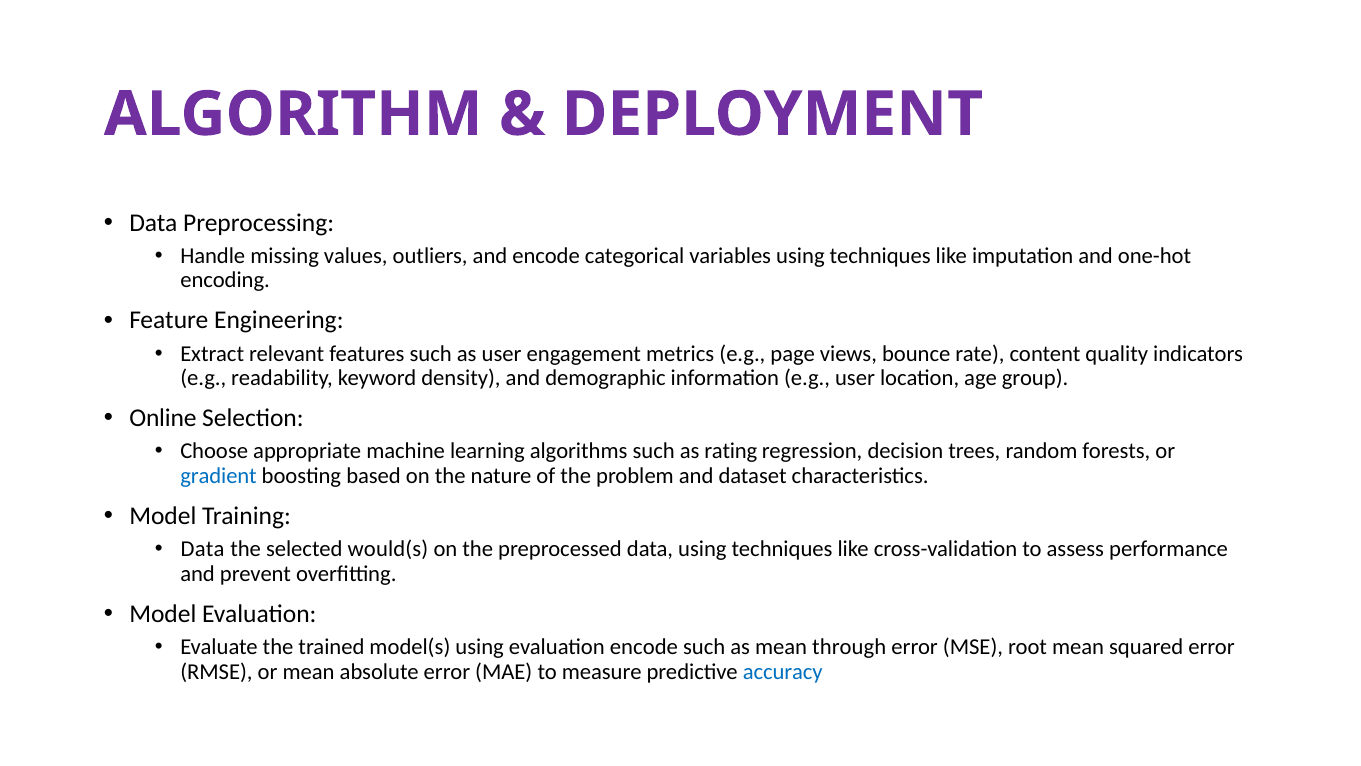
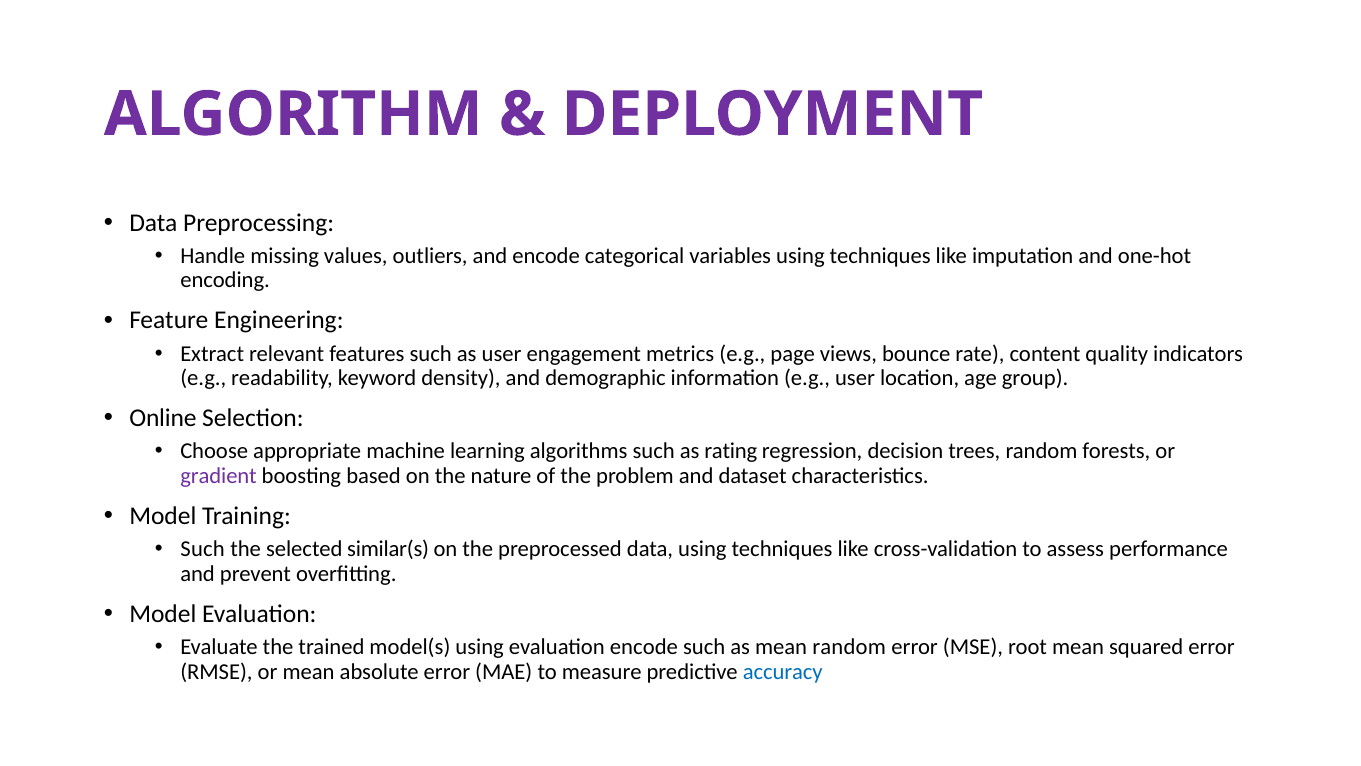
gradient colour: blue -> purple
Data at (203, 549): Data -> Such
would(s: would(s -> similar(s
mean through: through -> random
